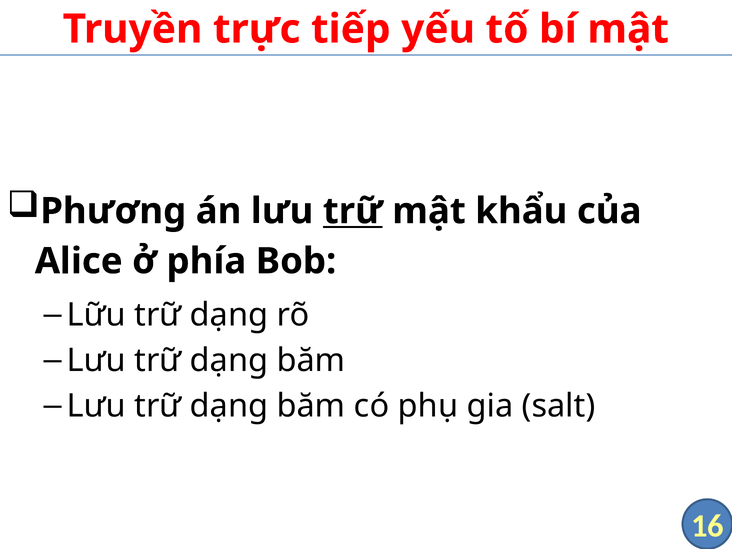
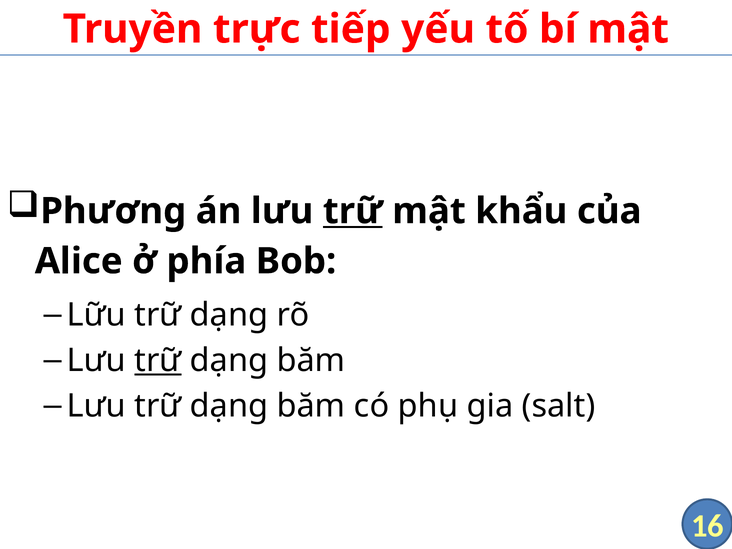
trữ at (158, 361) underline: none -> present
